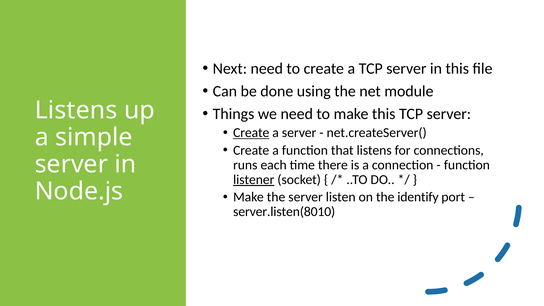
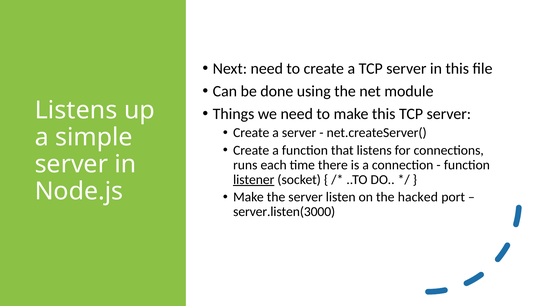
Create at (251, 133) underline: present -> none
identify: identify -> hacked
server.listen(8010: server.listen(8010 -> server.listen(3000
